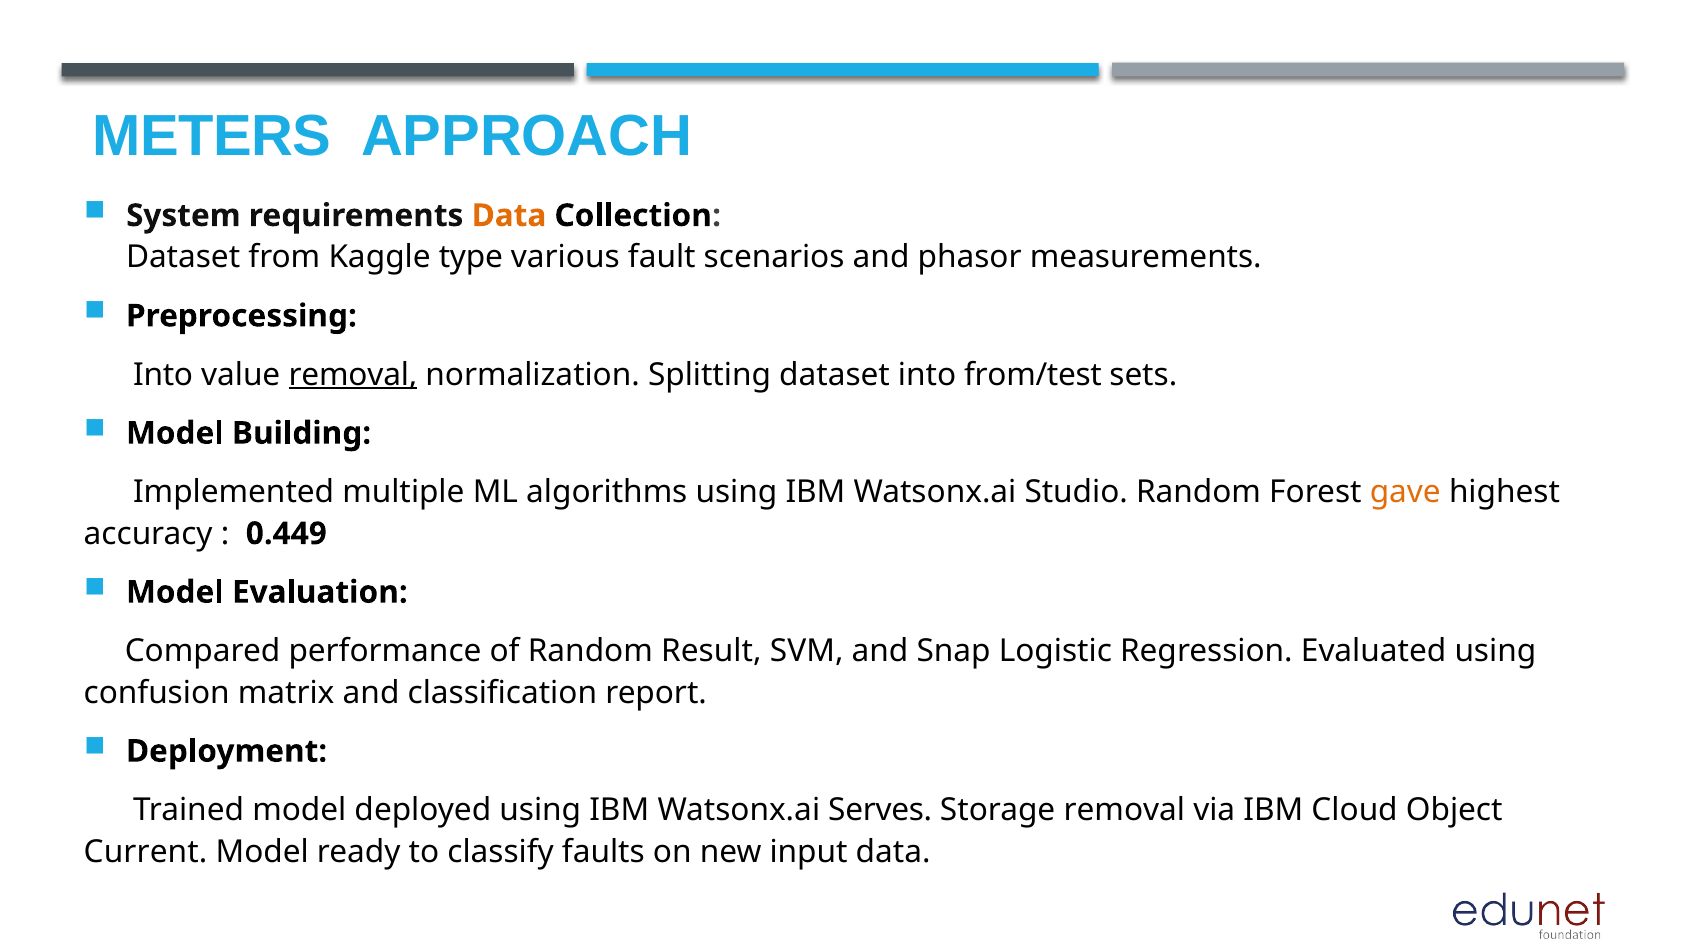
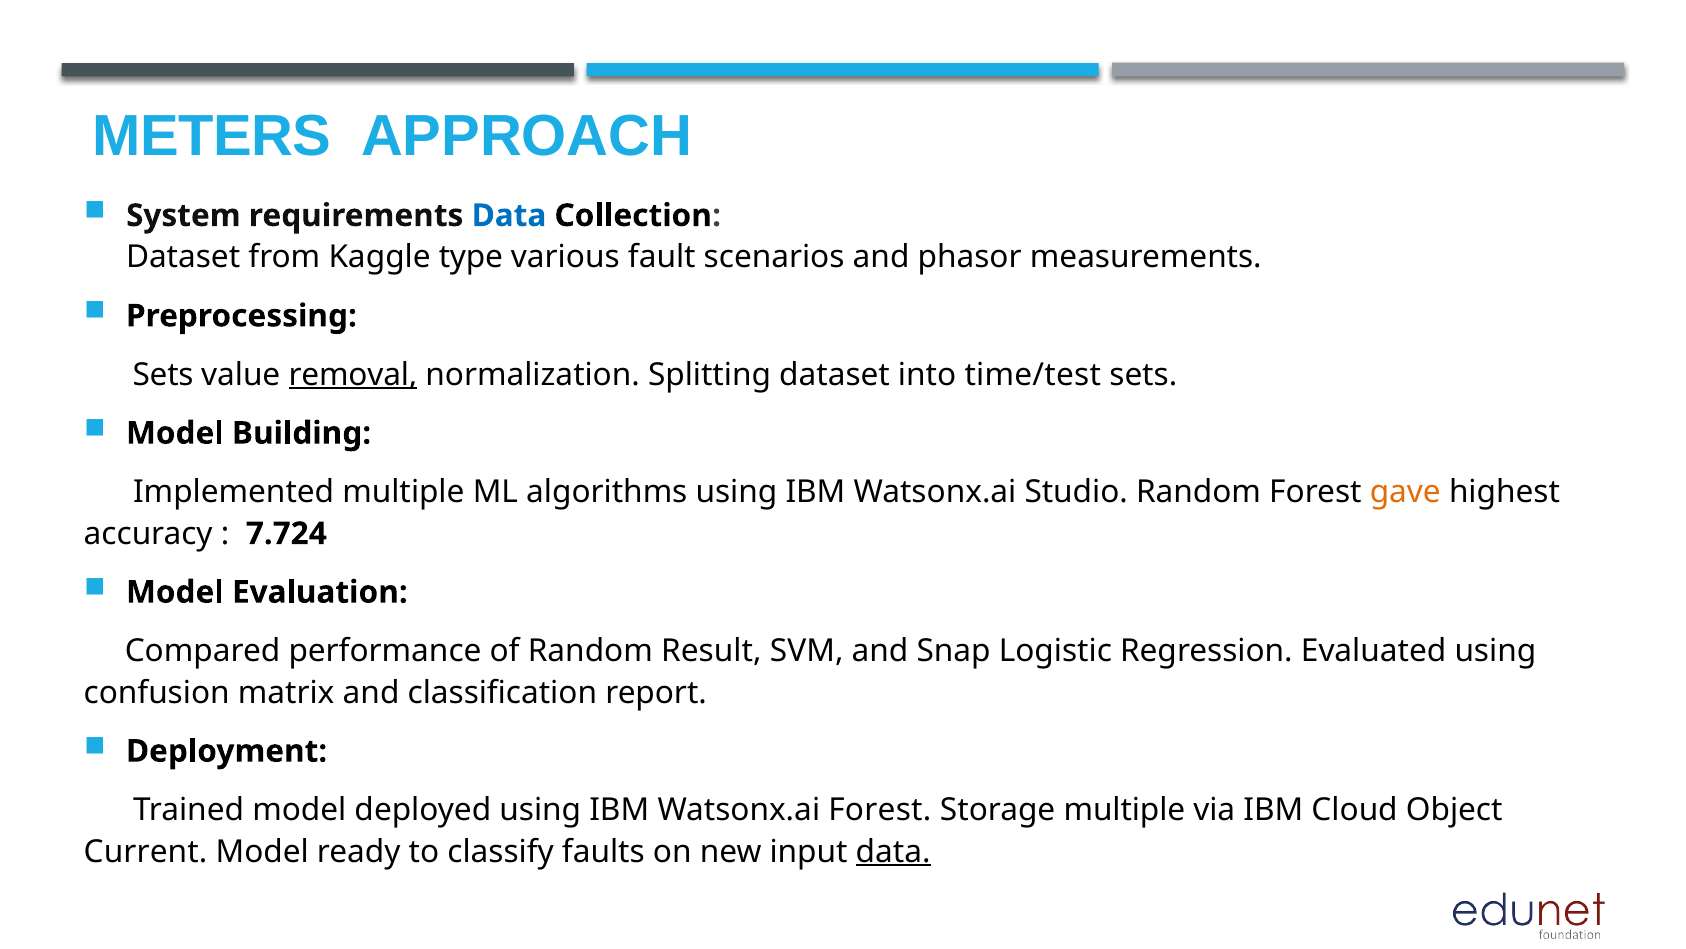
Data at (509, 215) colour: orange -> blue
Into at (163, 374): Into -> Sets
from/test: from/test -> time/test
0.449: 0.449 -> 7.724
Watsonx.ai Serves: Serves -> Forest
Storage removal: removal -> multiple
data at (893, 851) underline: none -> present
